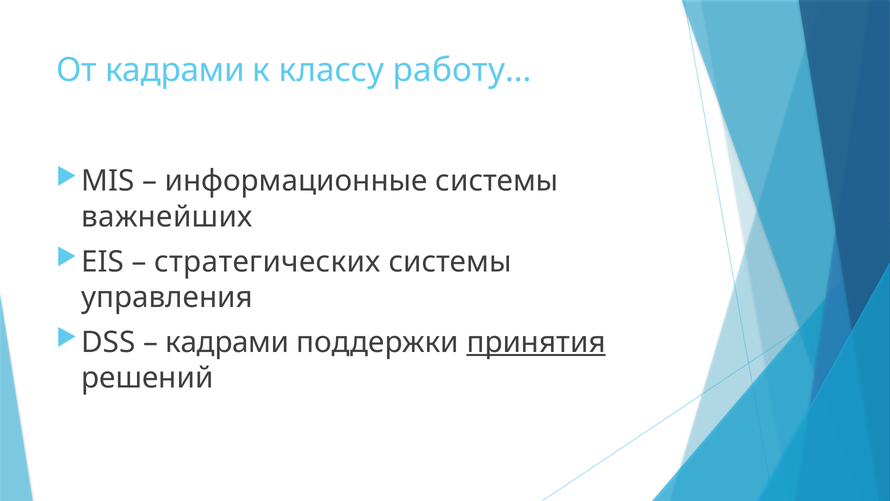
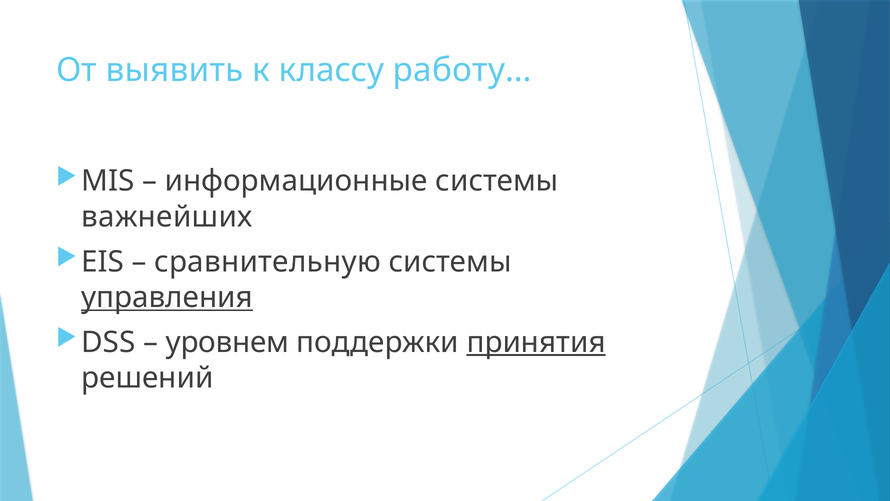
От кадрами: кадрами -> выявить
стратегических: стратегических -> сравнительную
управления underline: none -> present
кадрами at (227, 342): кадрами -> уровнем
